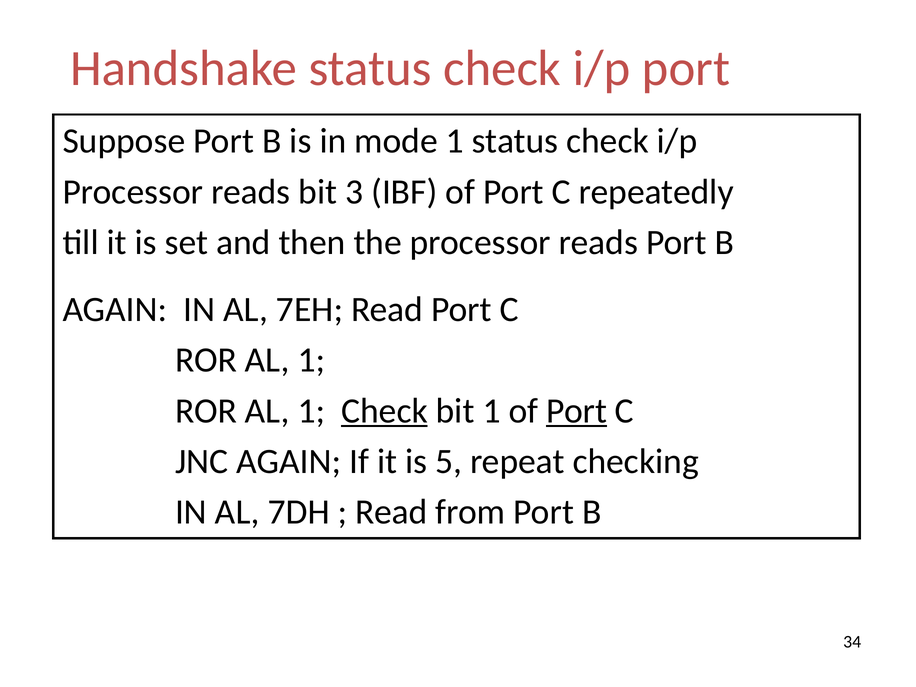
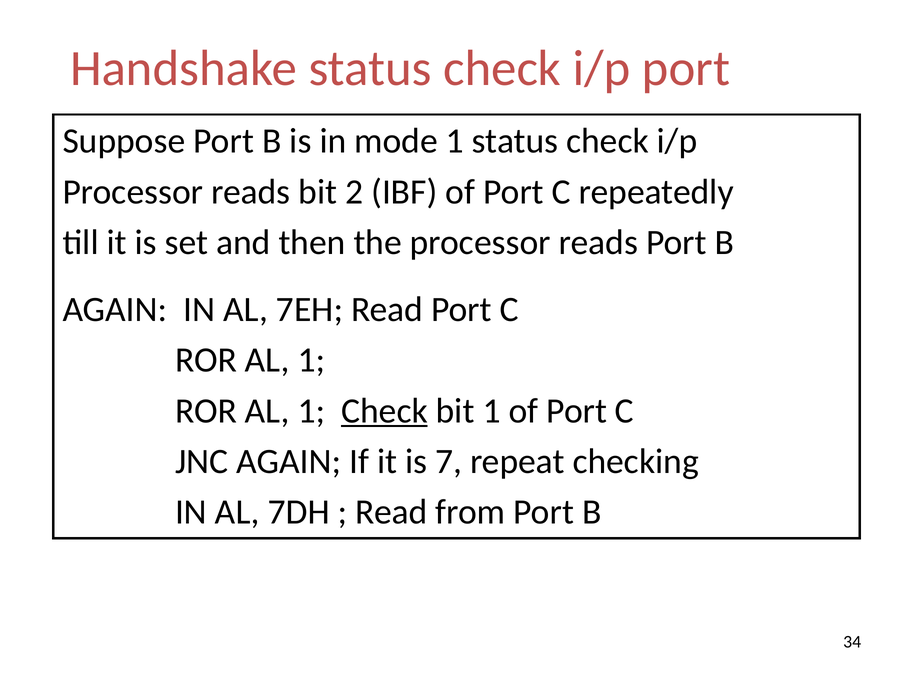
3: 3 -> 2
Port at (577, 411) underline: present -> none
5: 5 -> 7
